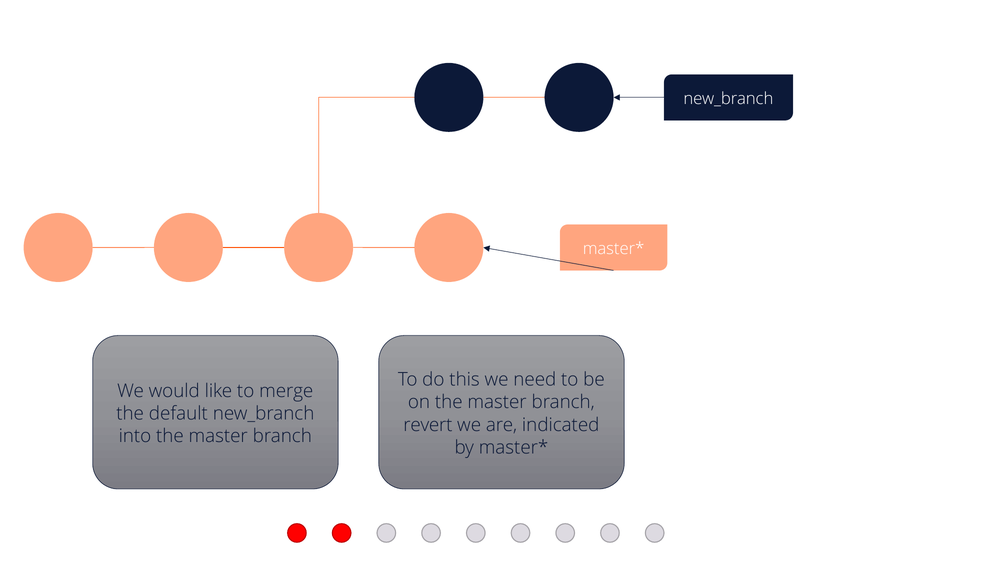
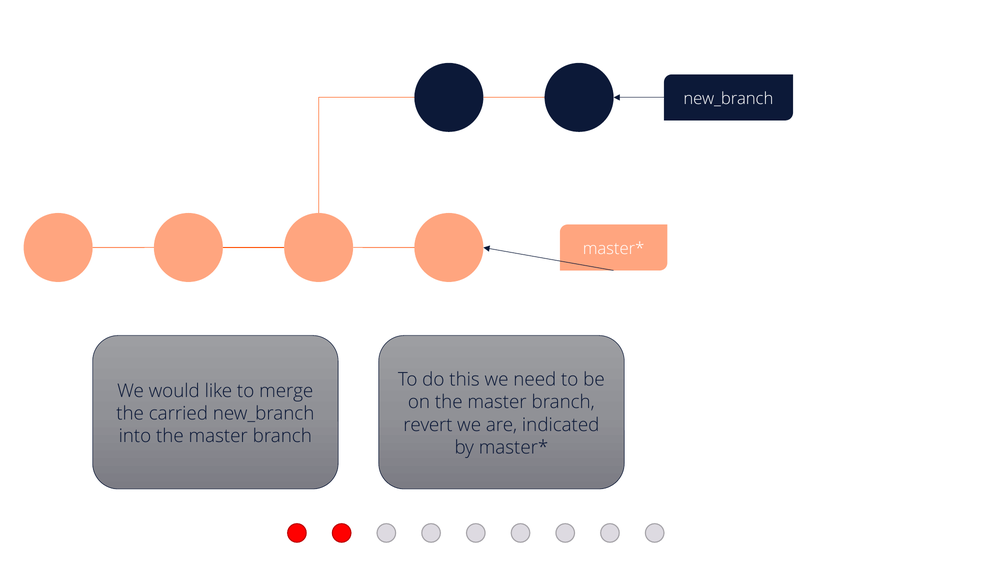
default: default -> carried
